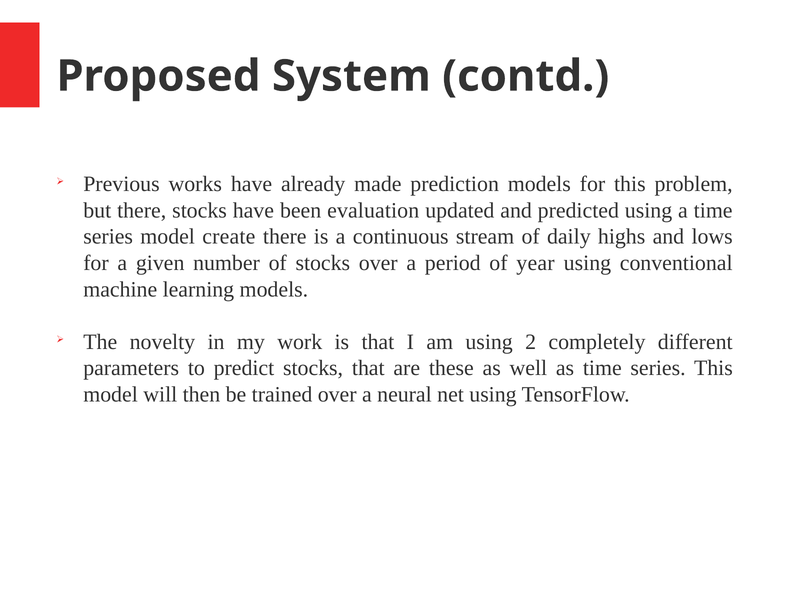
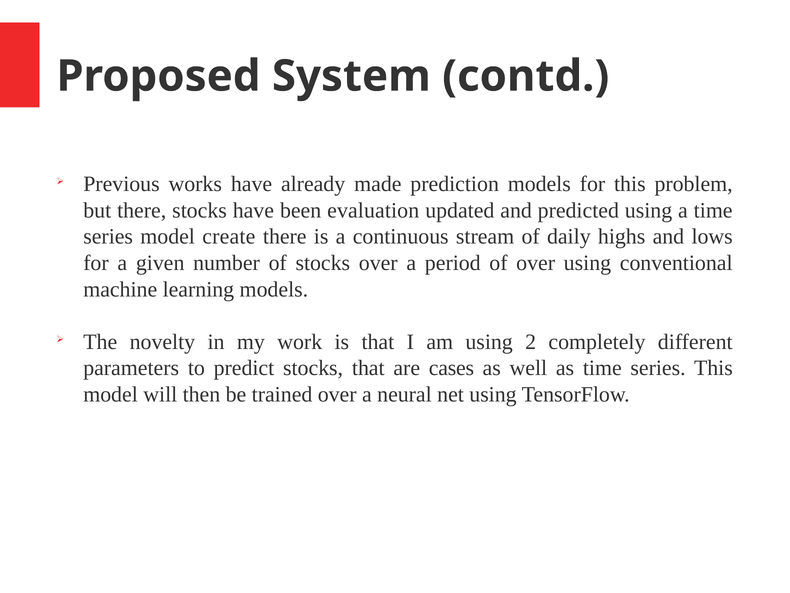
of year: year -> over
these: these -> cases
